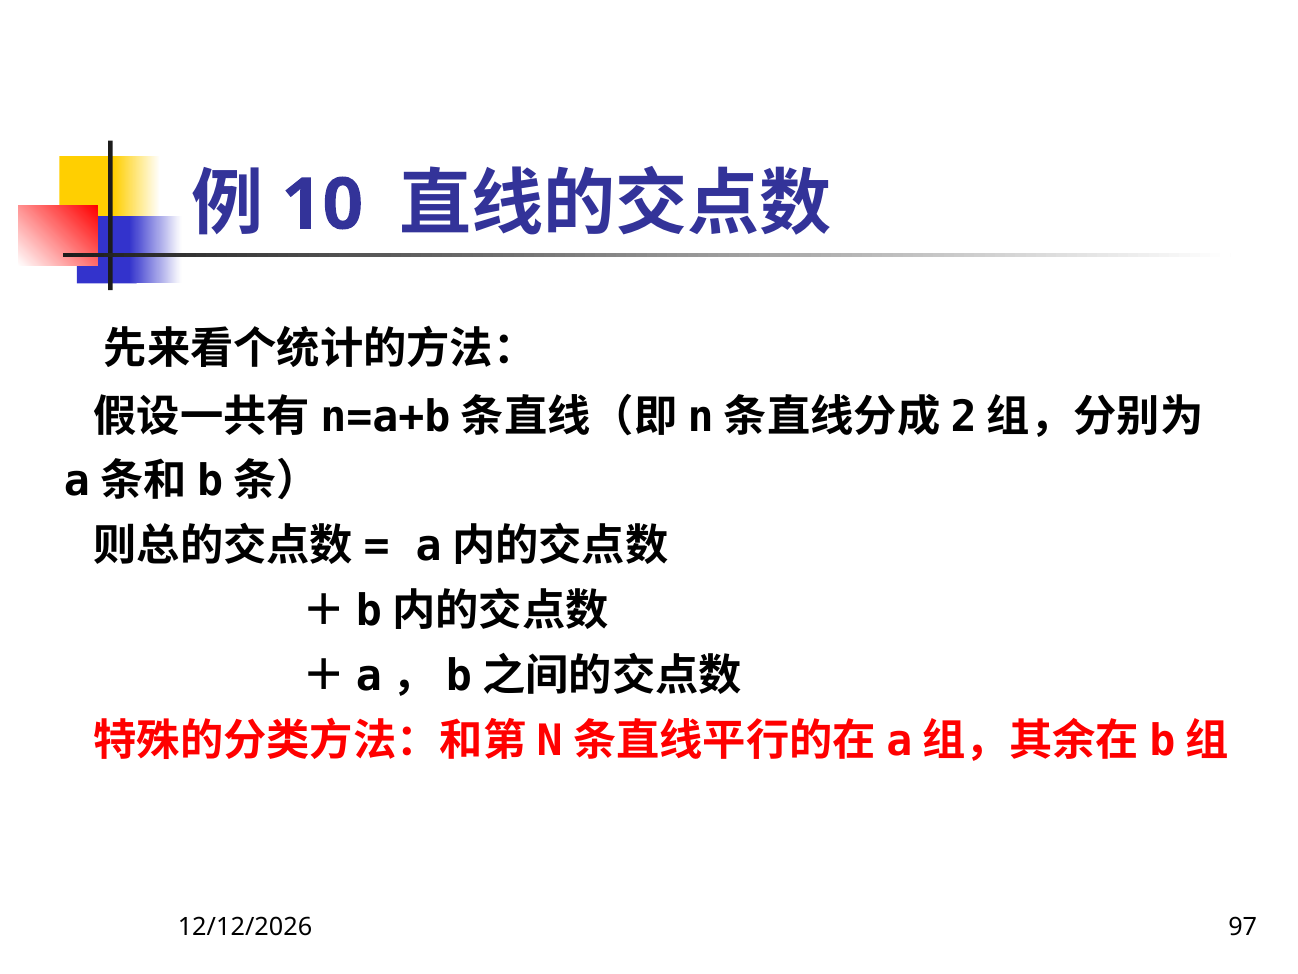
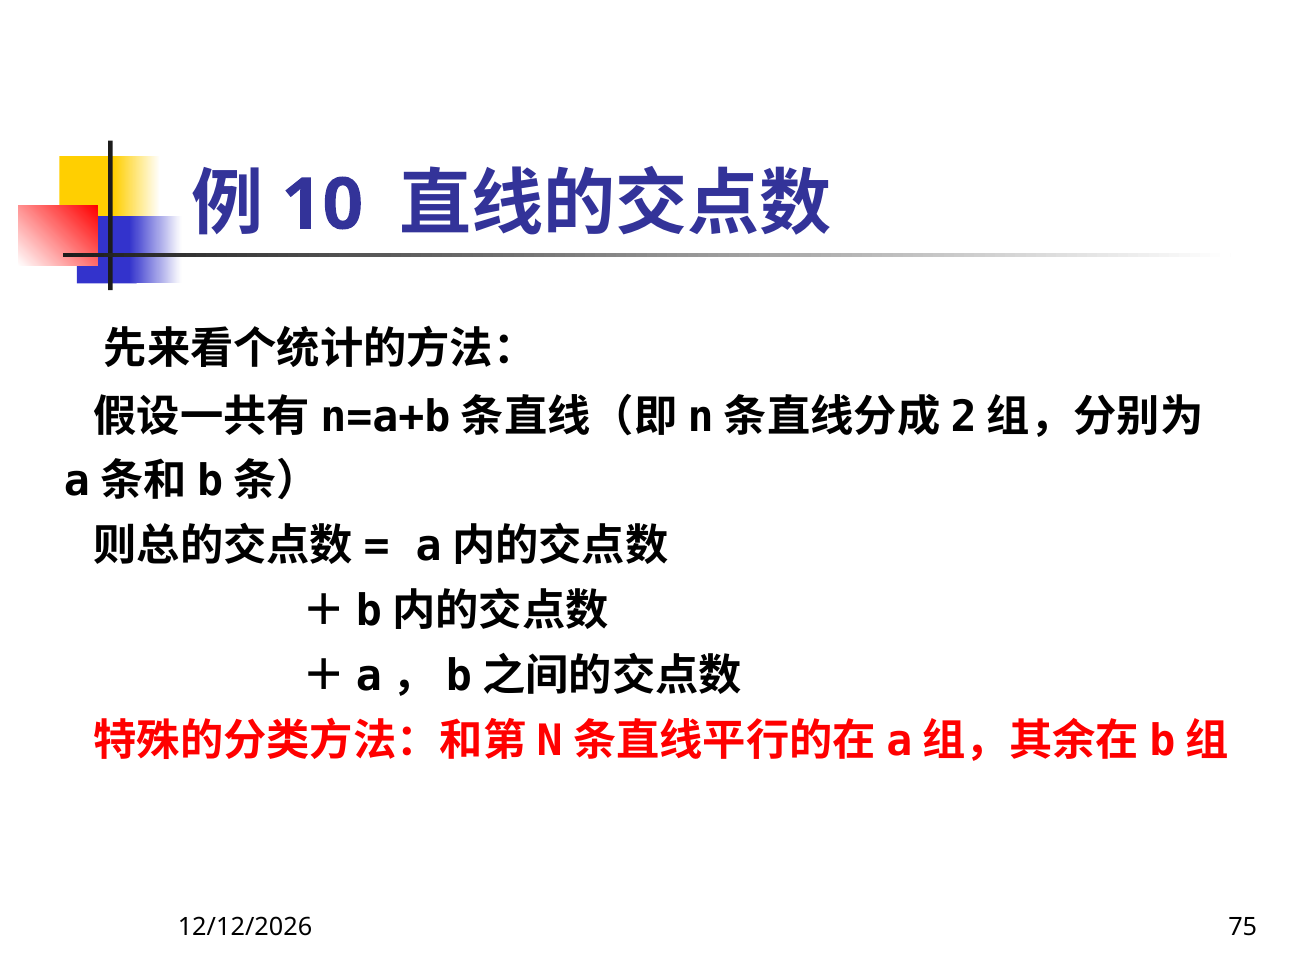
97: 97 -> 75
